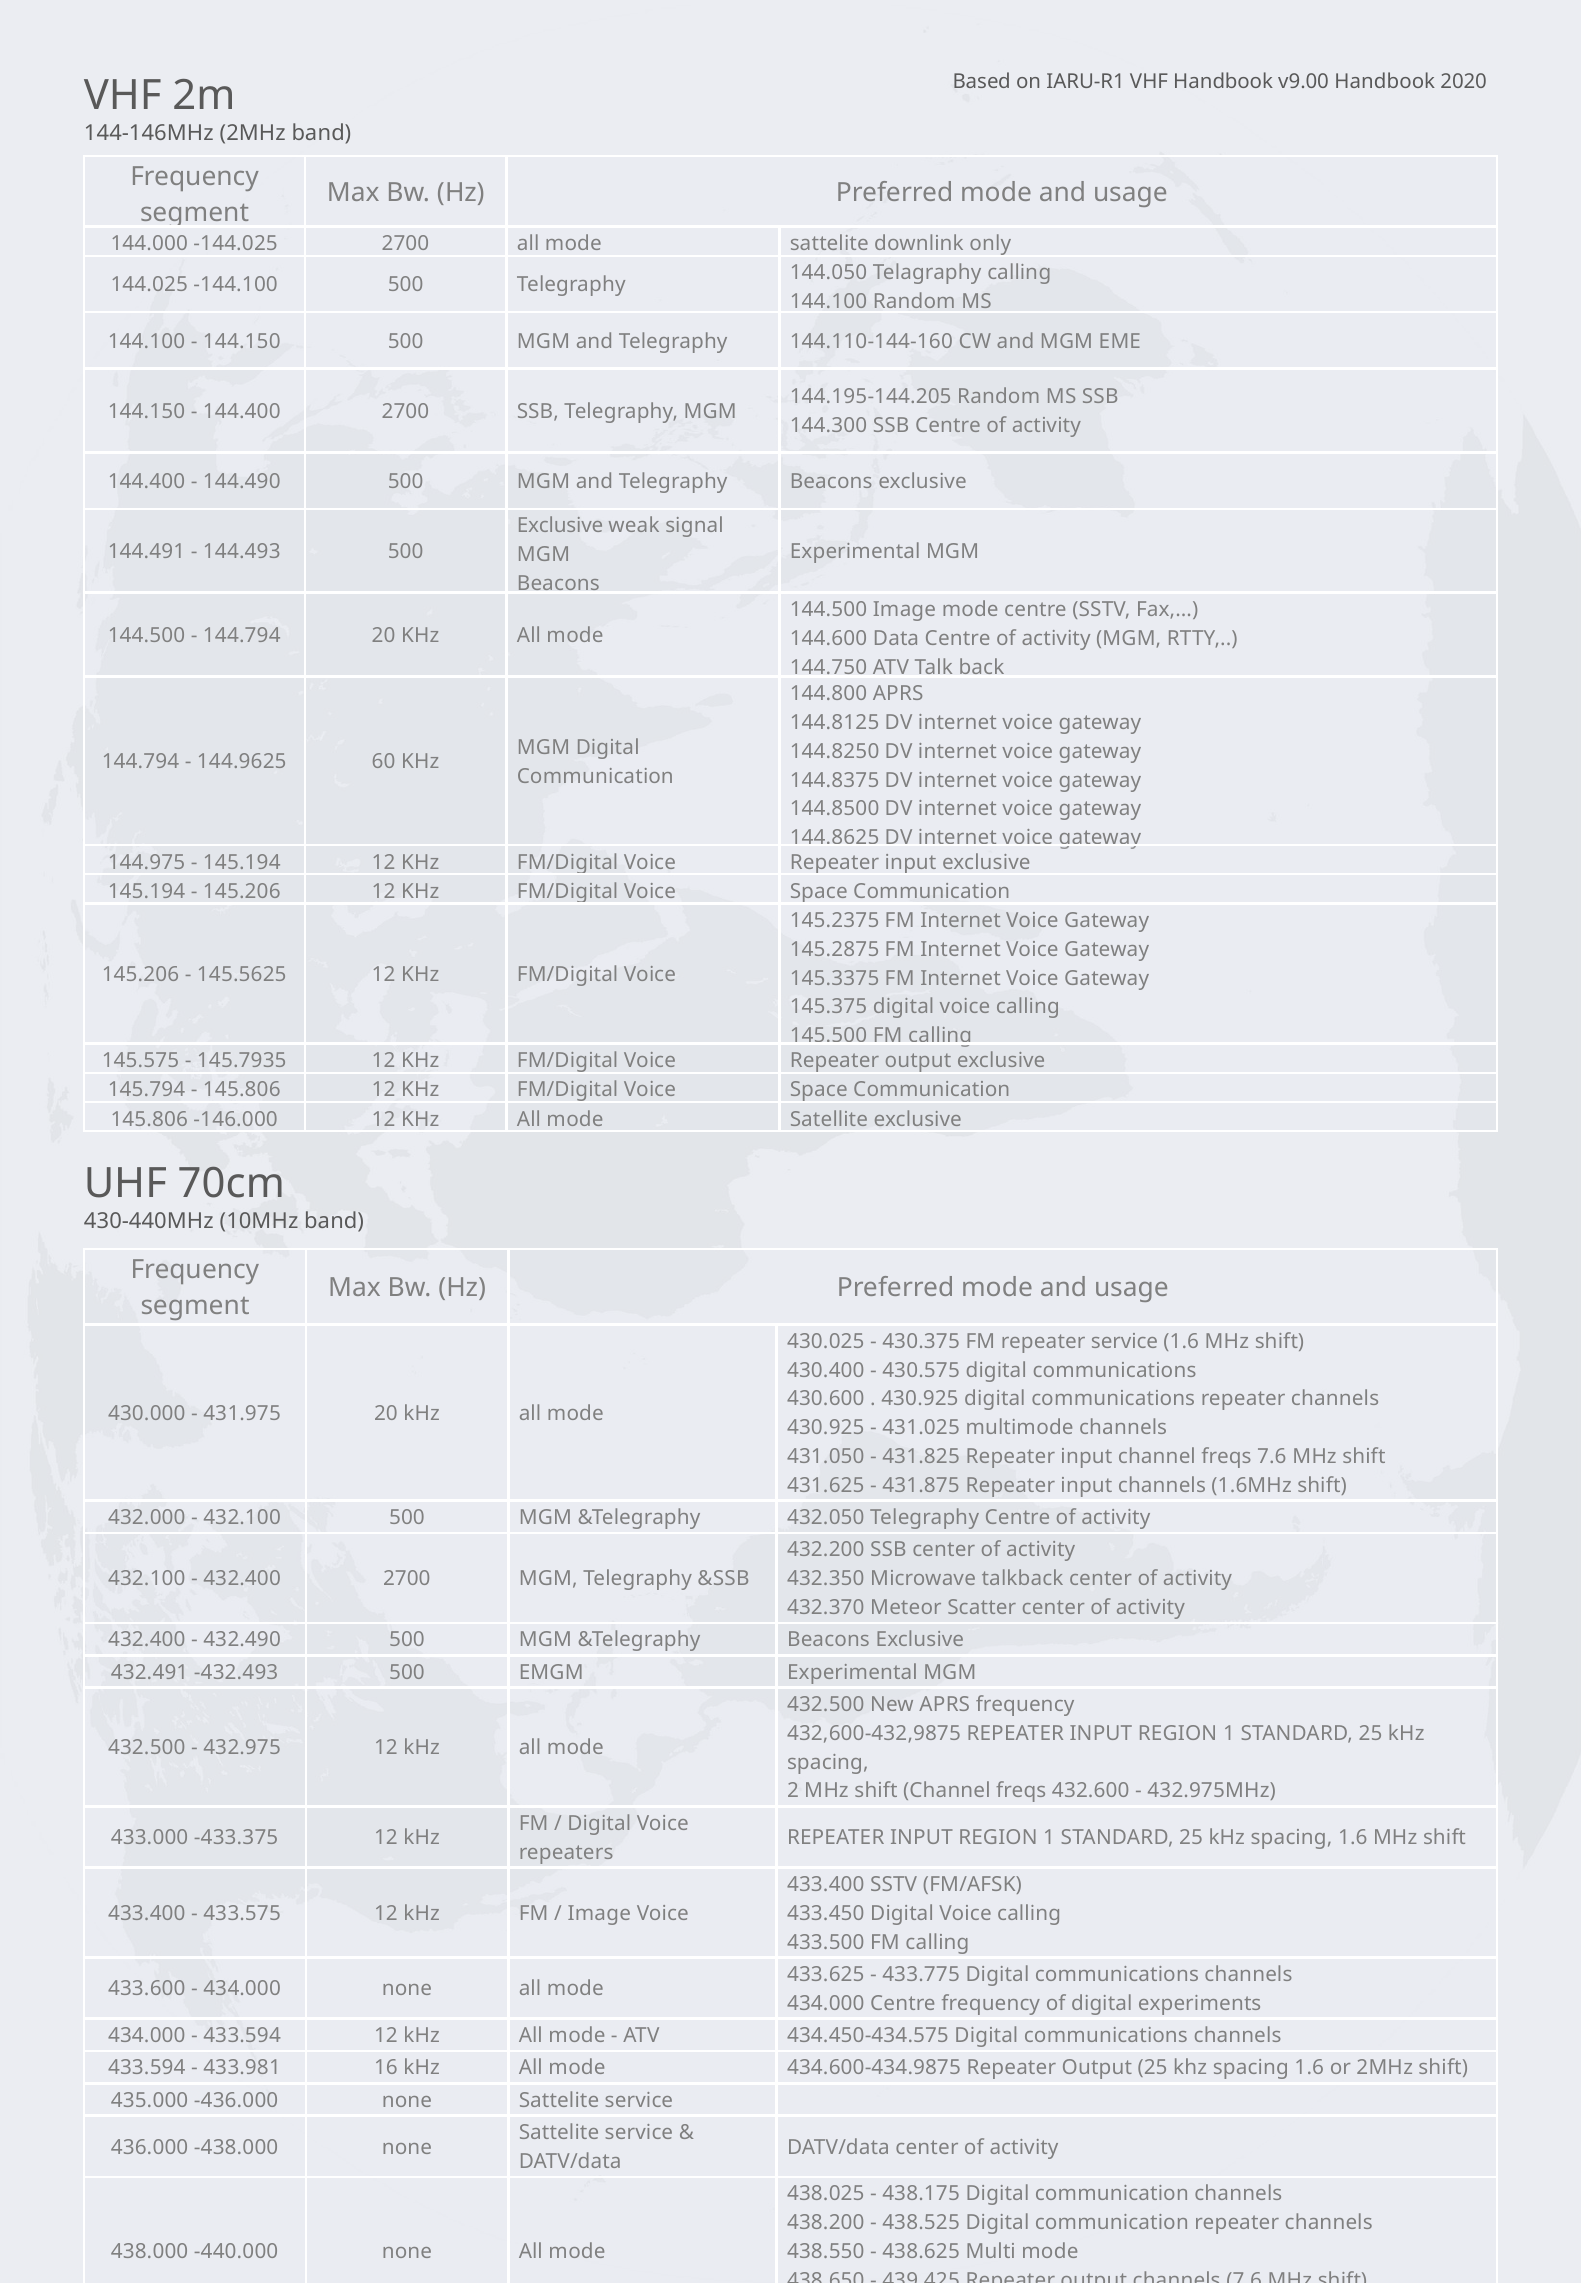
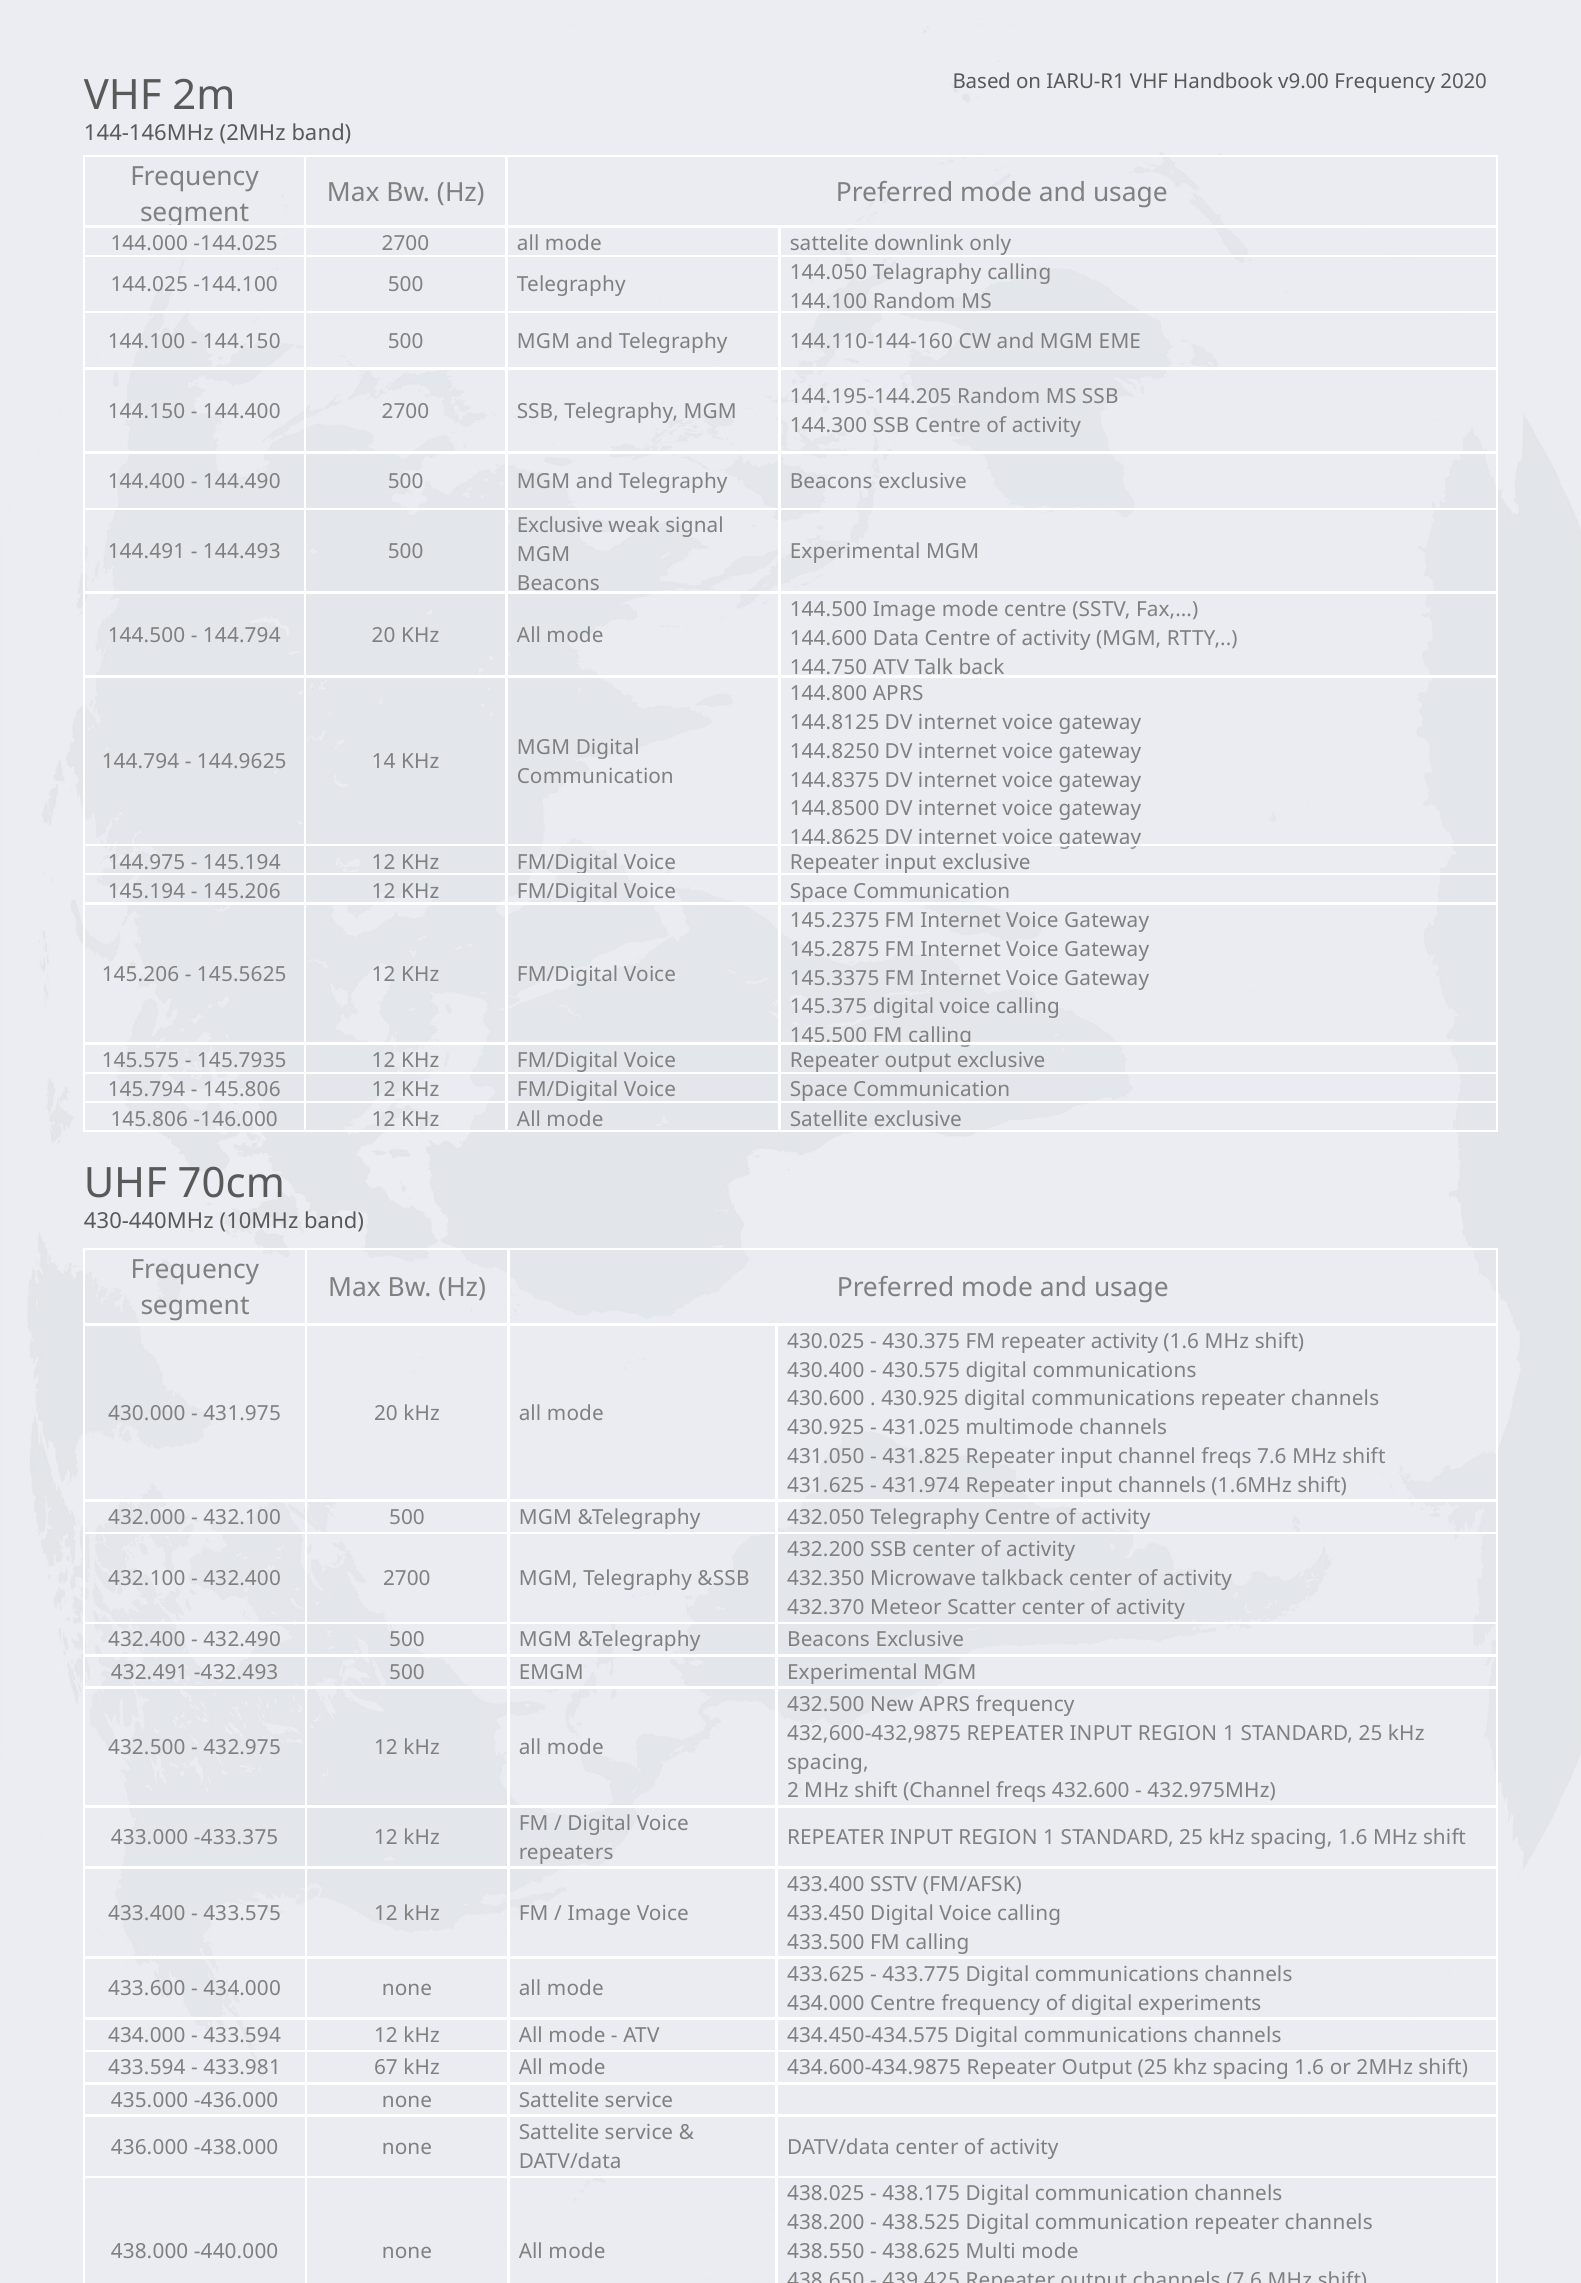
v9.00 Handbook: Handbook -> Frequency
60: 60 -> 14
repeater service: service -> activity
431.875: 431.875 -> 431.974
16: 16 -> 67
